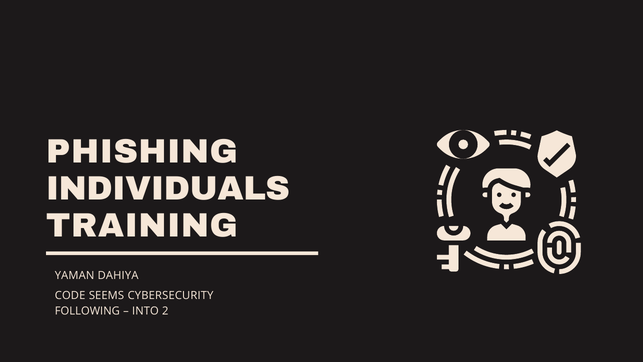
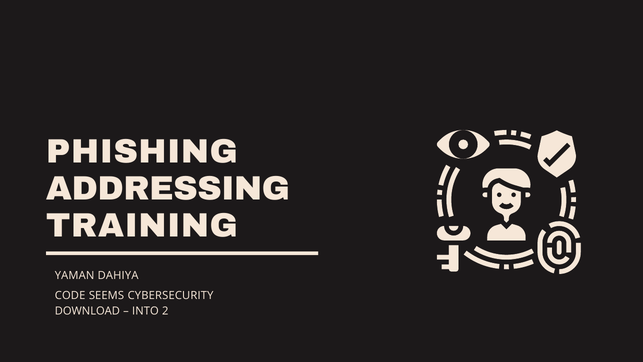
INDIVIDUALS: INDIVIDUALS -> ADDRESSING
FOLLOWING: FOLLOWING -> DOWNLOAD
